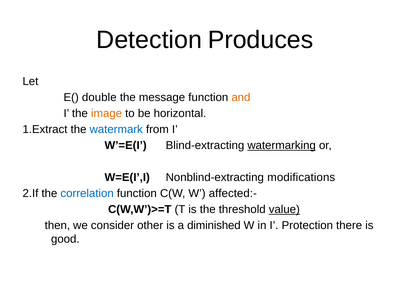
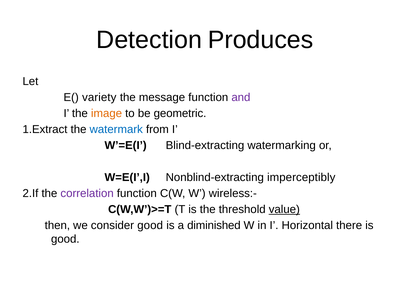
double: double -> variety
and colour: orange -> purple
horizontal: horizontal -> geometric
watermarking underline: present -> none
modifications: modifications -> imperceptibly
correlation colour: blue -> purple
affected:-: affected:- -> wireless:-
consider other: other -> good
Protection: Protection -> Horizontal
